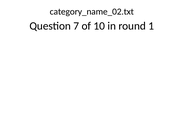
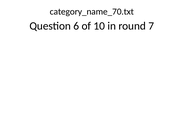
category_name_02.txt: category_name_02.txt -> category_name_70.txt
7: 7 -> 6
1: 1 -> 7
